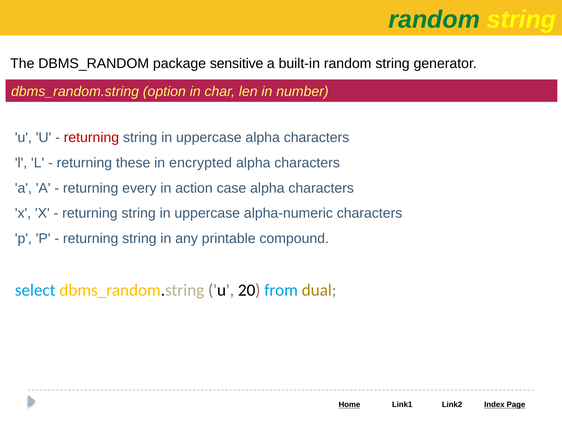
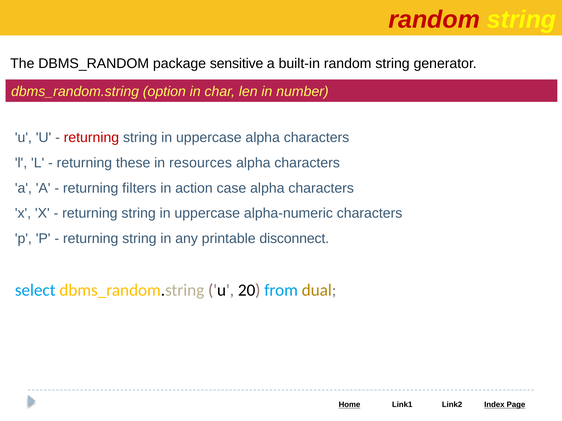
random at (434, 20) colour: green -> red
encrypted: encrypted -> resources
every: every -> filters
compound: compound -> disconnect
